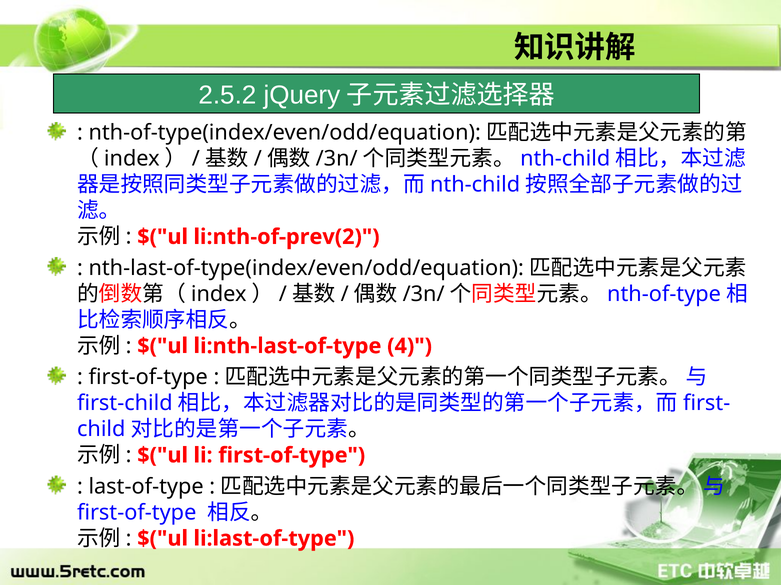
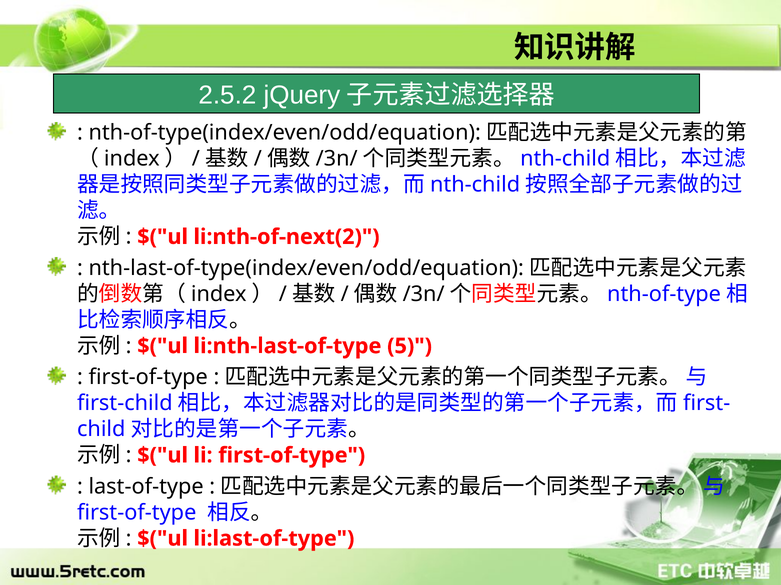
li:nth-of-prev(2: li:nth-of-prev(2 -> li:nth-of-next(2
4: 4 -> 5
